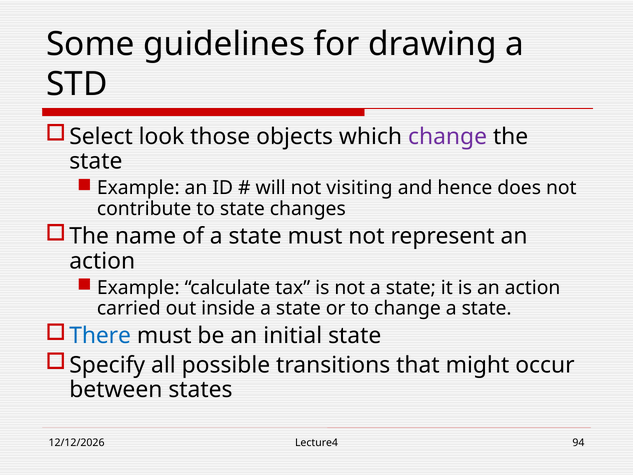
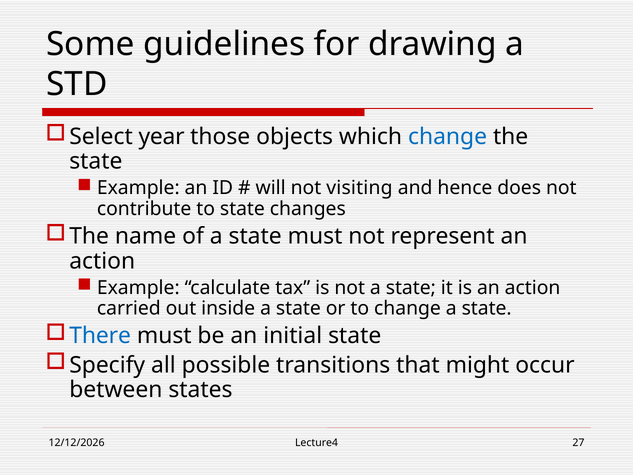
look: look -> year
change at (448, 137) colour: purple -> blue
94: 94 -> 27
